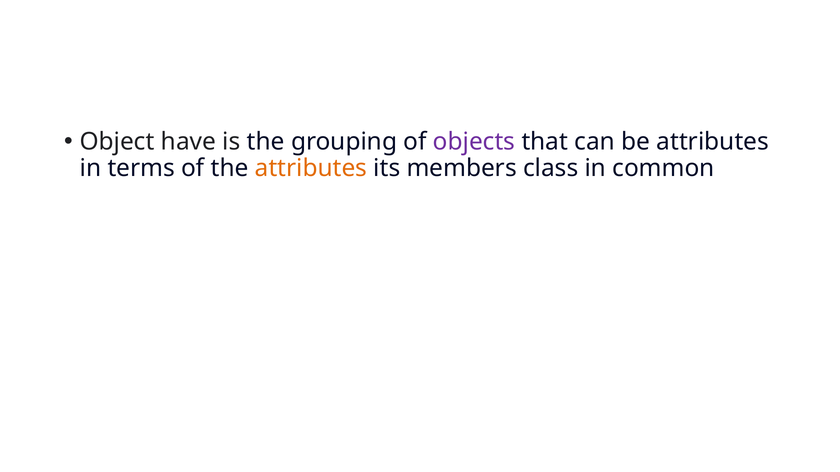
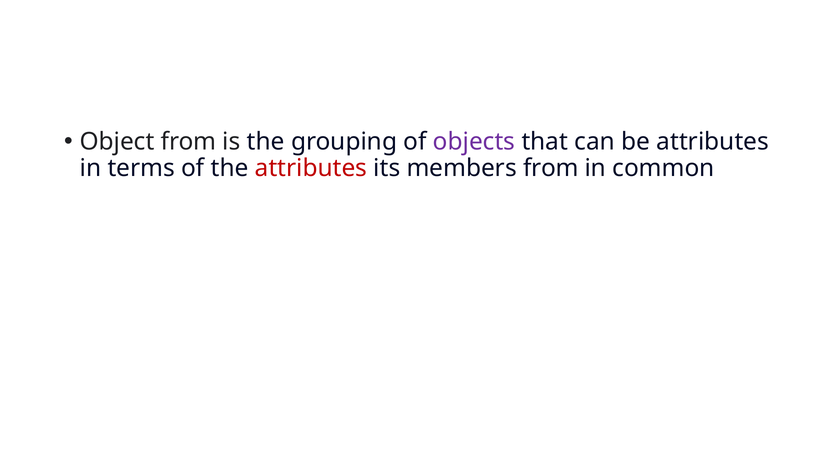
Object have: have -> from
attributes at (311, 168) colour: orange -> red
members class: class -> from
